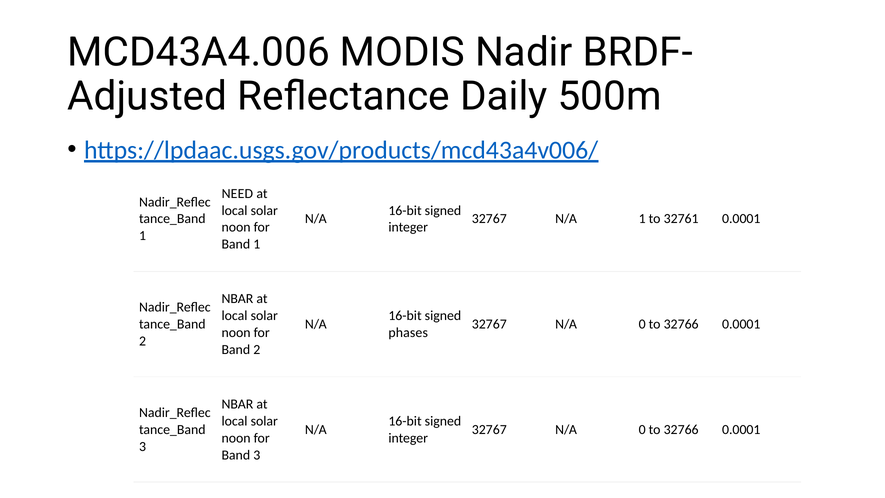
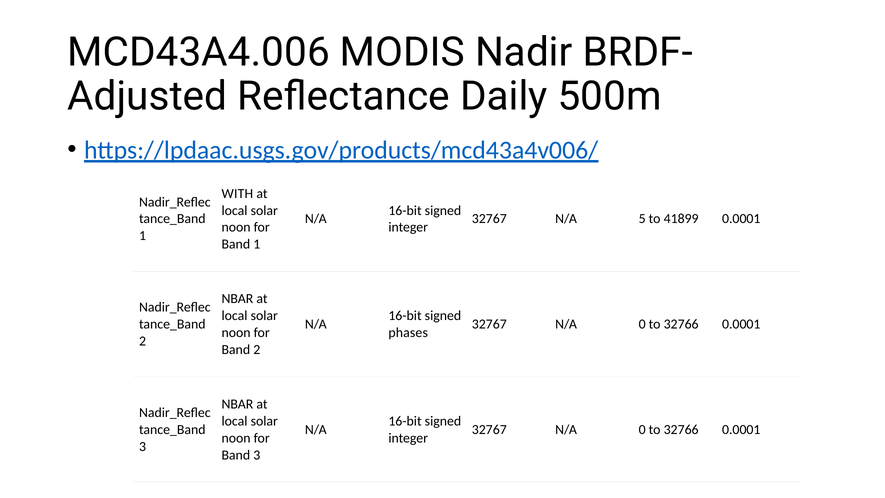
NEED: NEED -> WITH
N/A 1: 1 -> 5
32761: 32761 -> 41899
